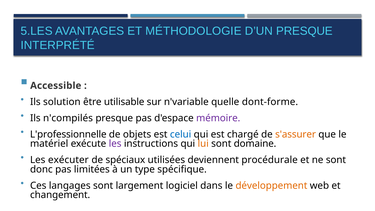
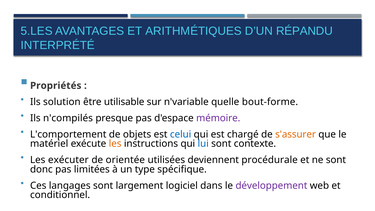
MÉTHODOLOGIE: MÉTHODOLOGIE -> ARITHMÉTIQUES
D’UN PRESQUE: PRESQUE -> RÉPANDU
Accessible: Accessible -> Propriétés
dont-forme: dont-forme -> bout-forme
L'professionnelle: L'professionnelle -> L'comportement
les at (115, 144) colour: purple -> orange
lui colour: orange -> blue
domaine: domaine -> contexte
spéciaux: spéciaux -> orientée
développement colour: orange -> purple
changement: changement -> conditionnel
